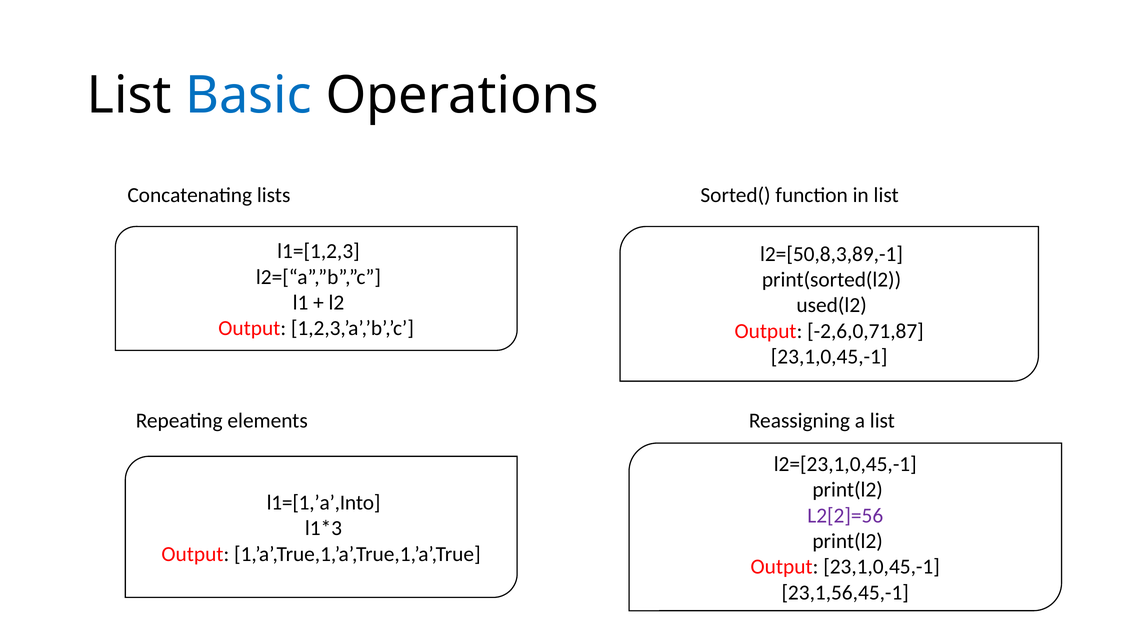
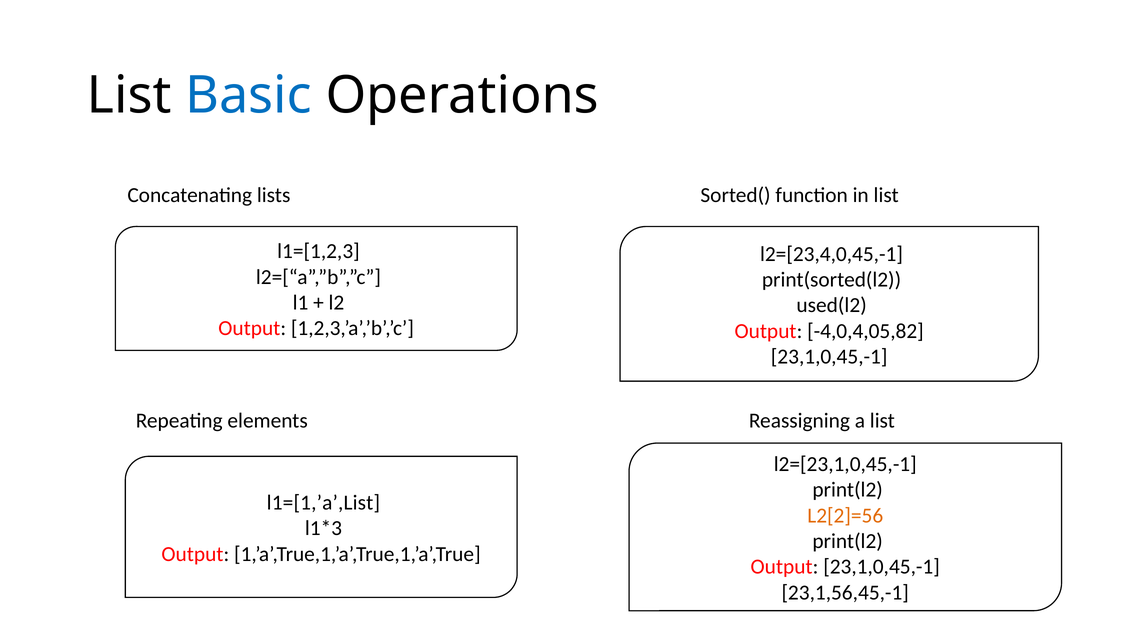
l2=[50,8,3,89,-1: l2=[50,8,3,89,-1 -> l2=[23,4,0,45,-1
-2,6,0,71,87: -2,6,0,71,87 -> -4,0,4,05,82
l1=[1,’a’,Into: l1=[1,’a’,Into -> l1=[1,’a’,List
L2[2]=56 colour: purple -> orange
